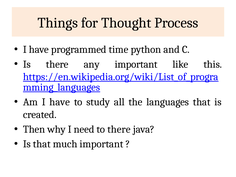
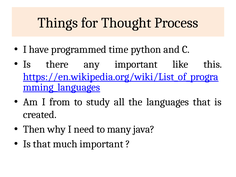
Am I have: have -> from
to there: there -> many
